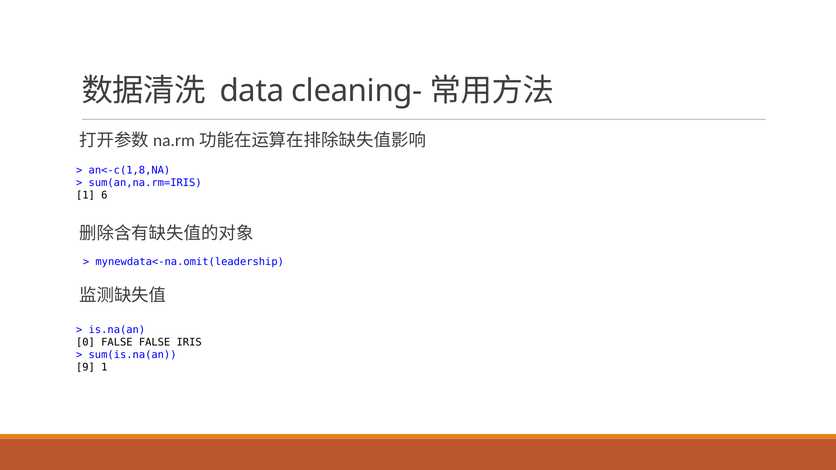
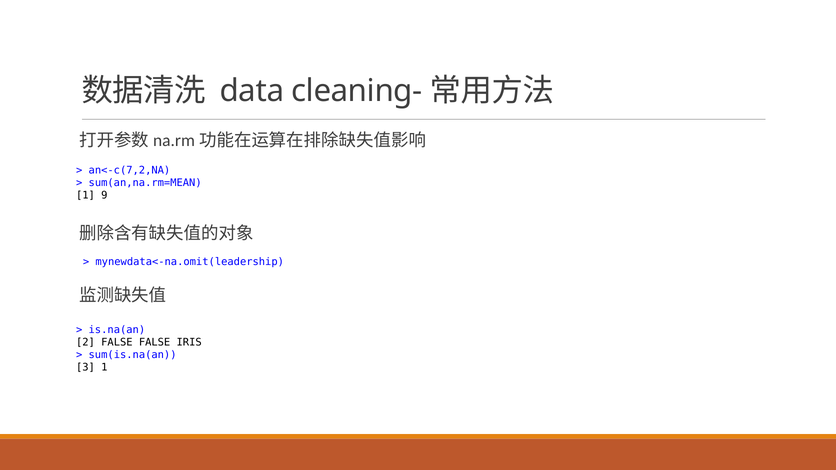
an<-c(1,8,NA: an<-c(1,8,NA -> an<-c(7,2,NA
sum(an,na.rm=IRIS: sum(an,na.rm=IRIS -> sum(an,na.rm=MEAN
6: 6 -> 9
0: 0 -> 2
9: 9 -> 3
